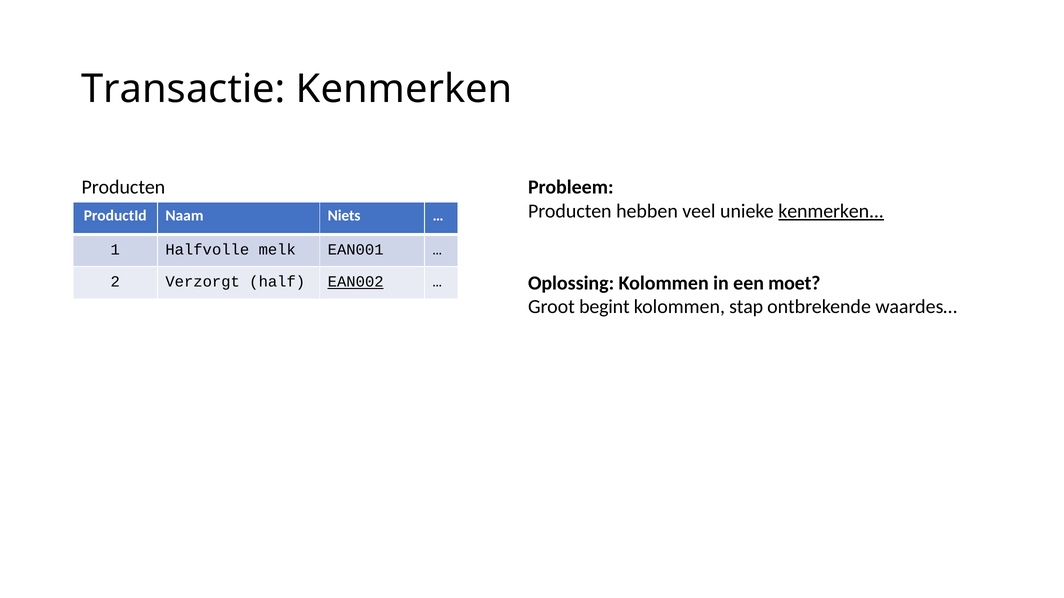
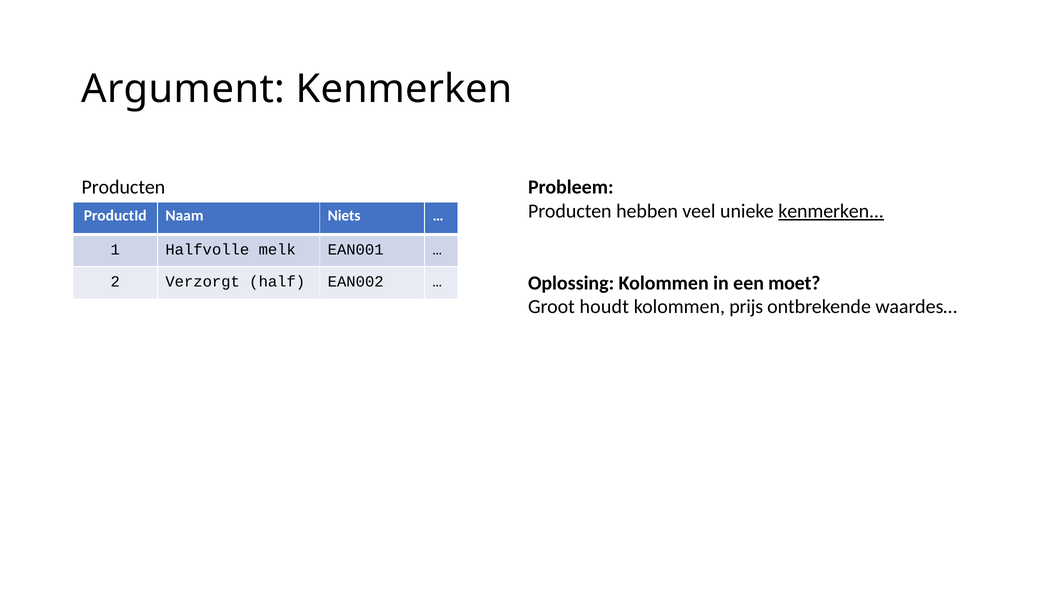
Transactie: Transactie -> Argument
EAN002 underline: present -> none
begint: begint -> houdt
stap: stap -> prijs
